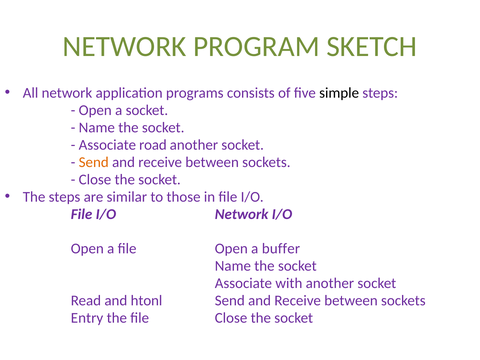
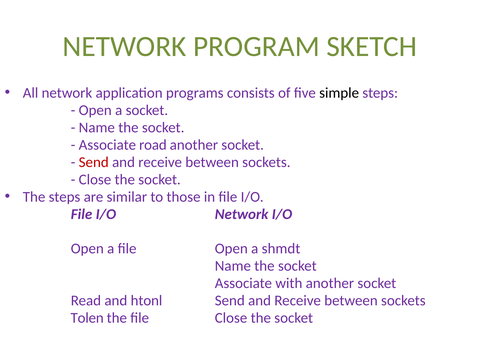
Send at (94, 162) colour: orange -> red
buffer: buffer -> shmdt
Entry: Entry -> Tolen
